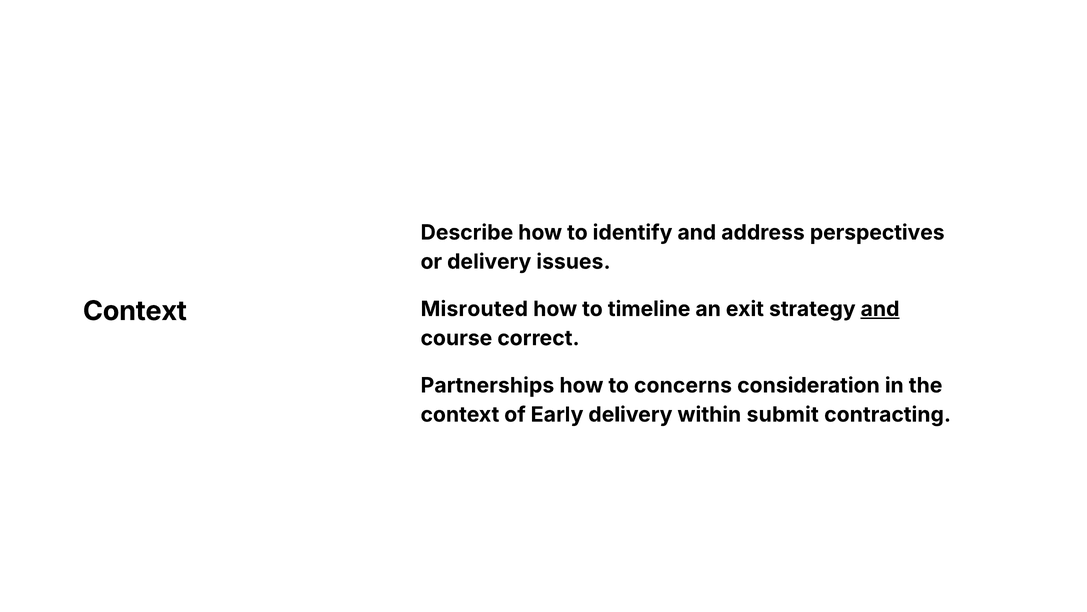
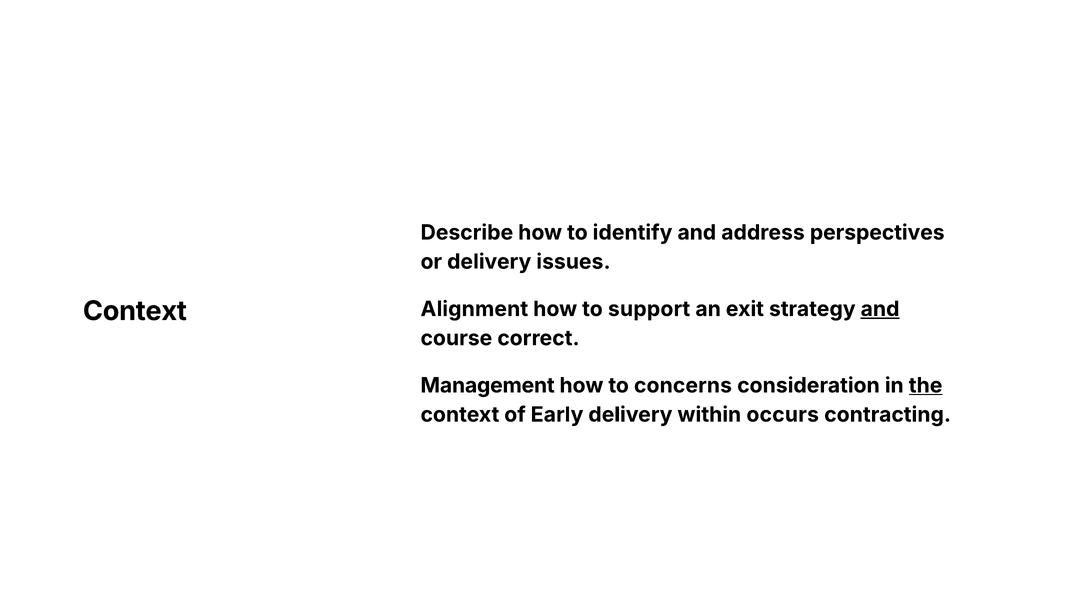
Misrouted: Misrouted -> Alignment
timeline: timeline -> support
Partnerships: Partnerships -> Management
the underline: none -> present
submit: submit -> occurs
